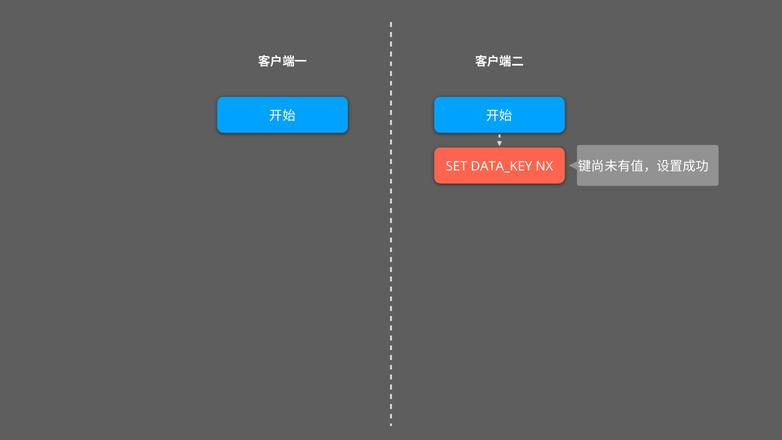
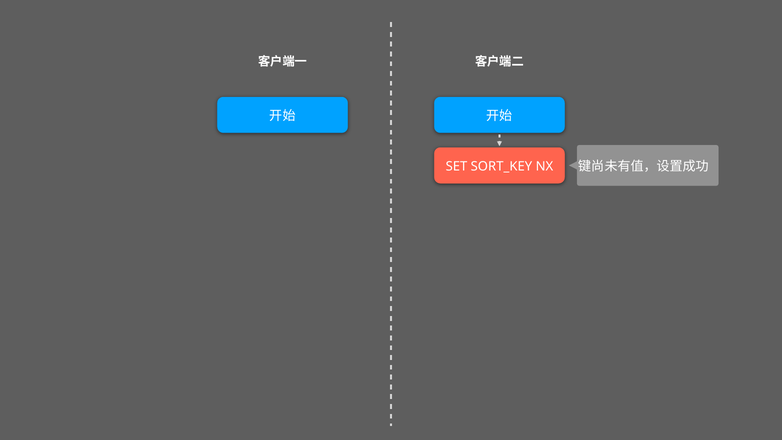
DATA_KEY: DATA_KEY -> SORT_KEY
